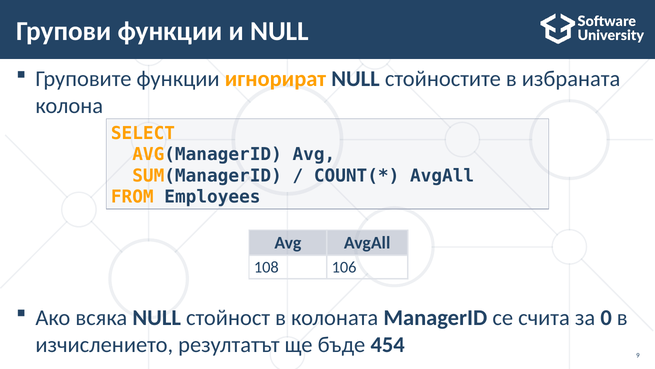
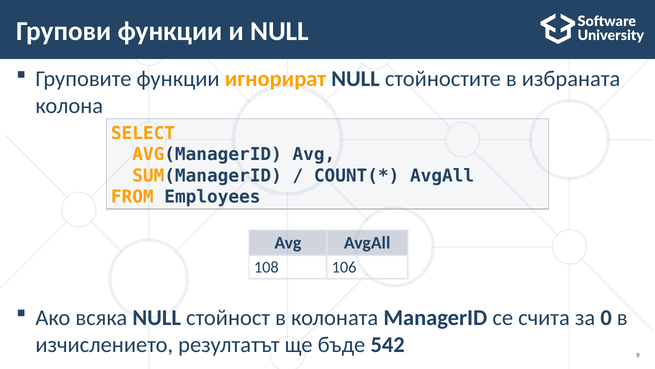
454: 454 -> 542
